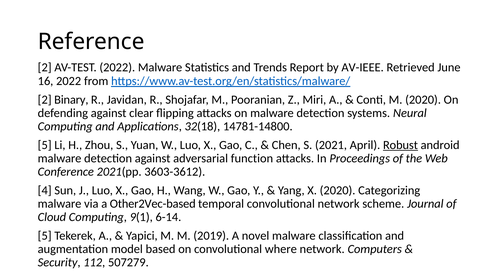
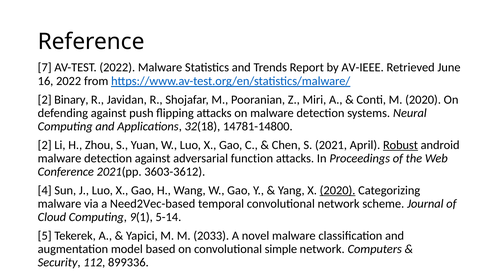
2 at (45, 67): 2 -> 7
clear: clear -> push
5 at (45, 145): 5 -> 2
2020 at (338, 190) underline: none -> present
Other2Vec-based: Other2Vec-based -> Need2Vec-based
6-14: 6-14 -> 5-14
2019: 2019 -> 2033
where: where -> simple
507279: 507279 -> 899336
